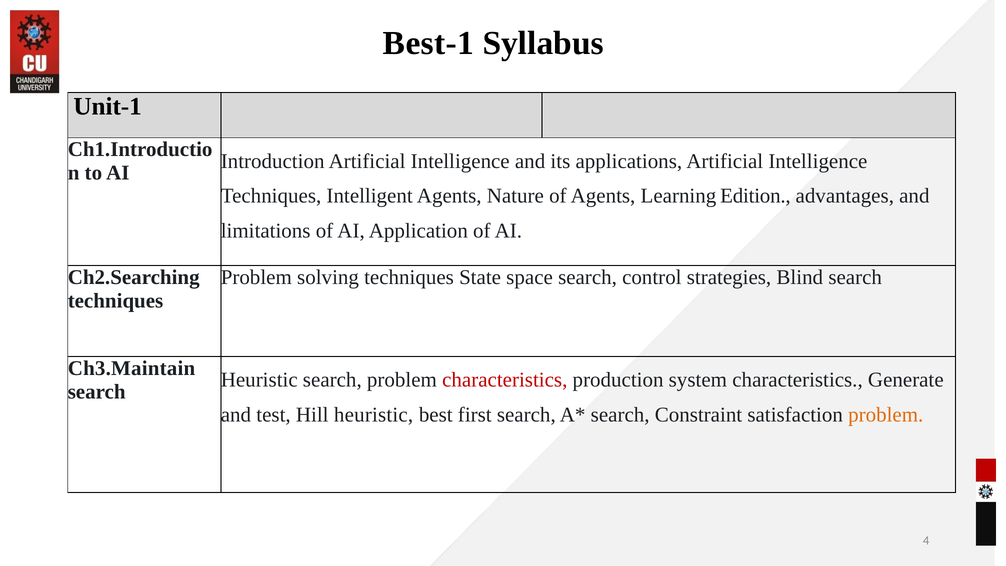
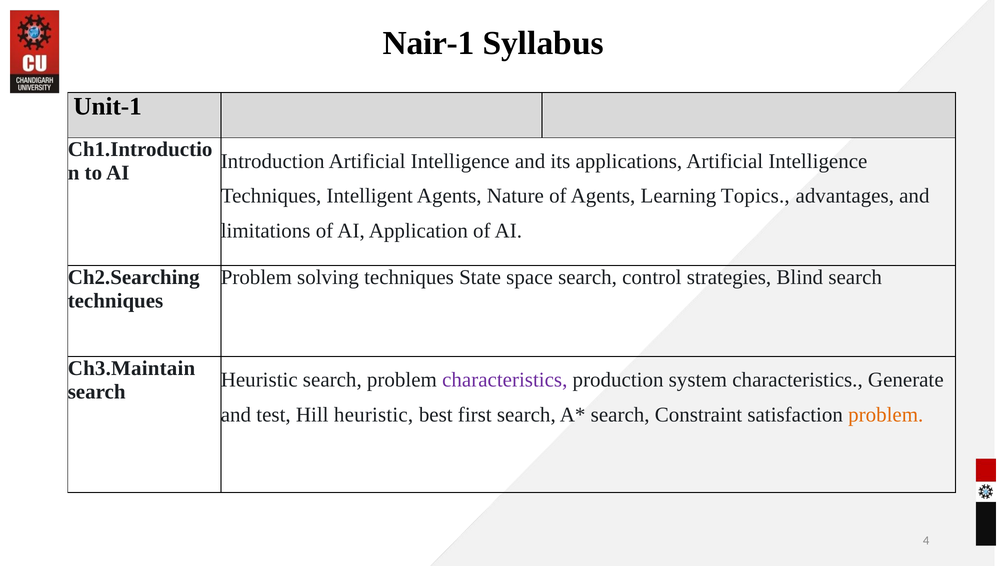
Best-1: Best-1 -> Nair-1
Edition: Edition -> Topics
characteristics at (505, 380) colour: red -> purple
